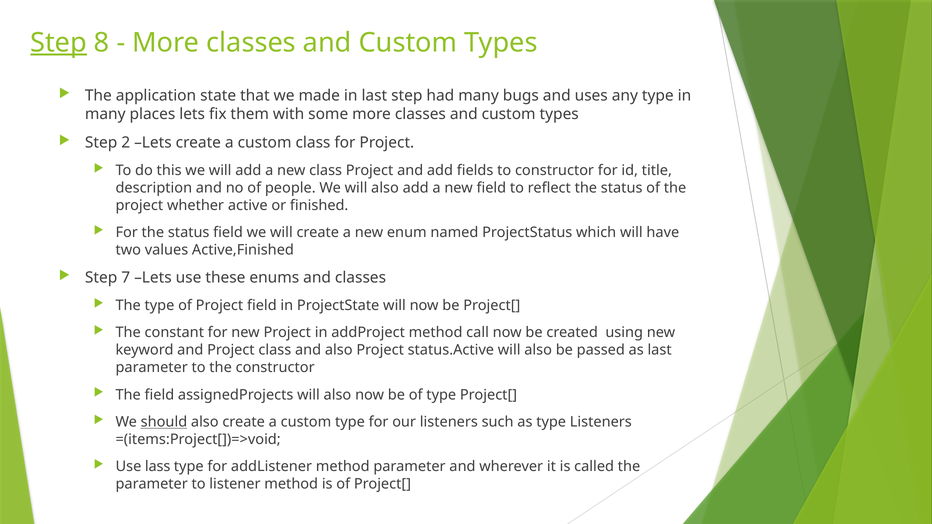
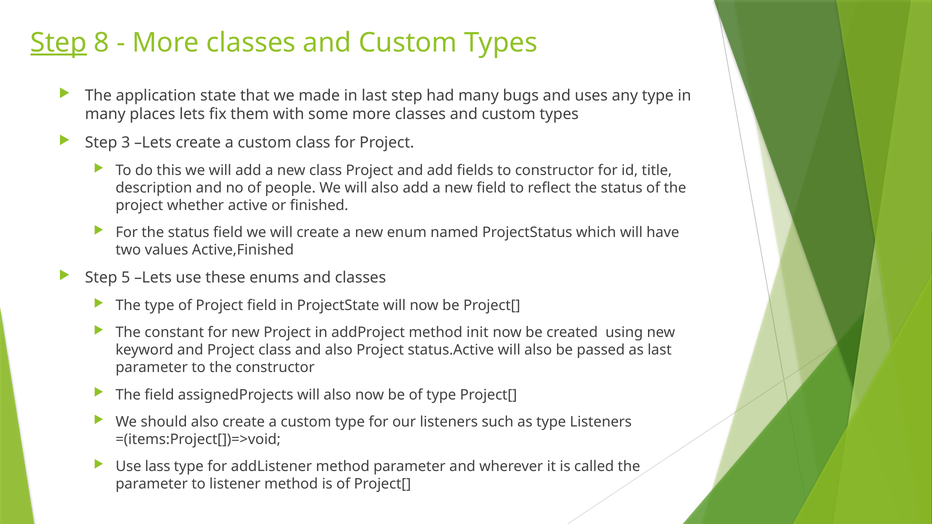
2: 2 -> 3
7: 7 -> 5
call: call -> init
should underline: present -> none
